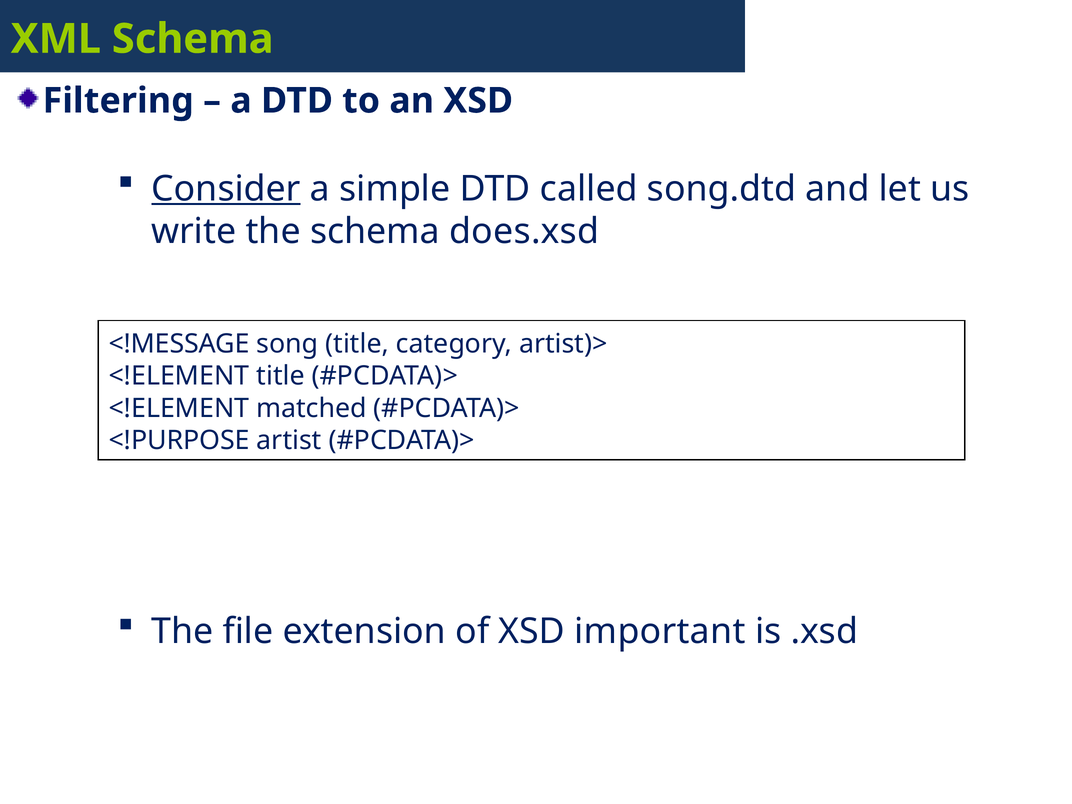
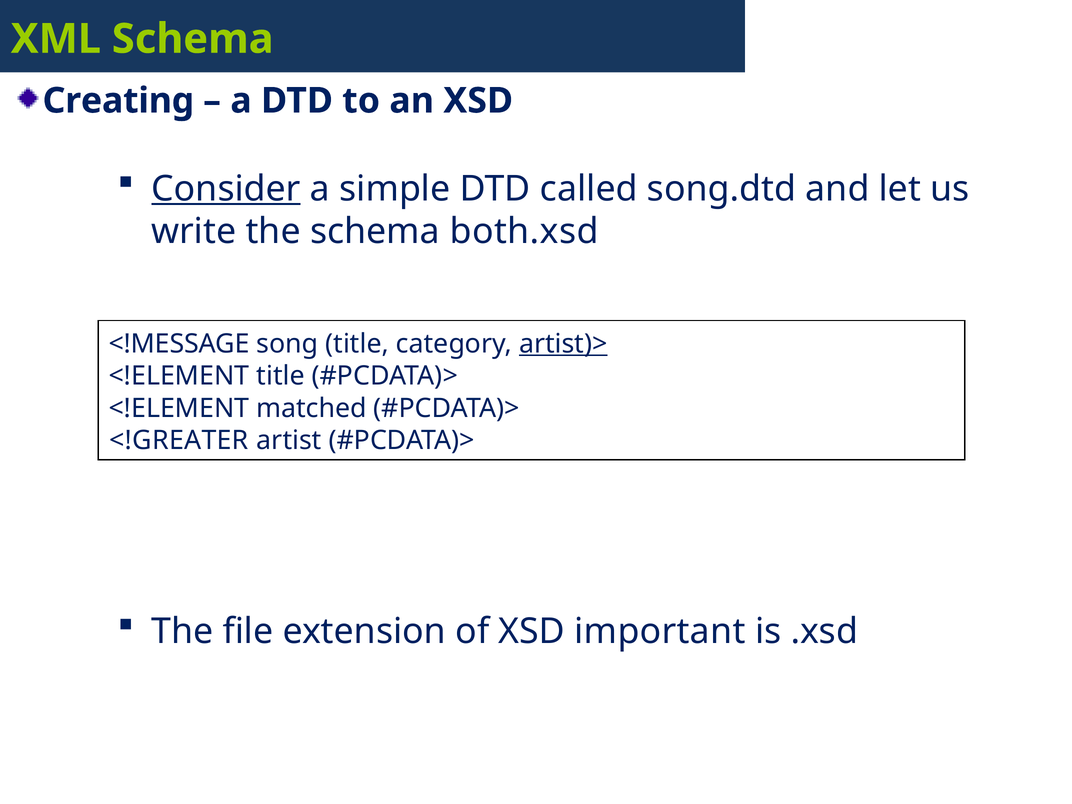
Filtering: Filtering -> Creating
does.xsd: does.xsd -> both.xsd
artist)> underline: none -> present
<!PURPOSE: <!PURPOSE -> <!GREATER
